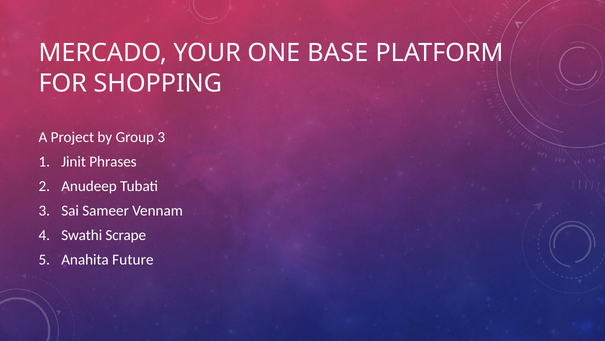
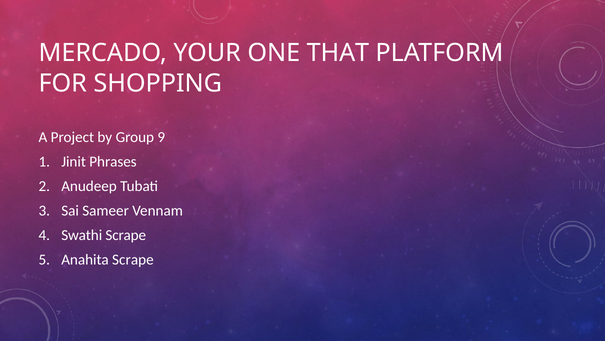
BASE: BASE -> THAT
Group 3: 3 -> 9
Anahita Future: Future -> Scrape
